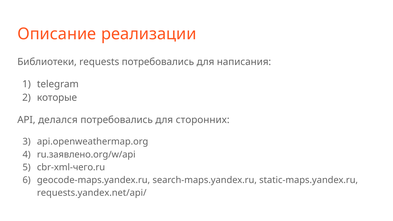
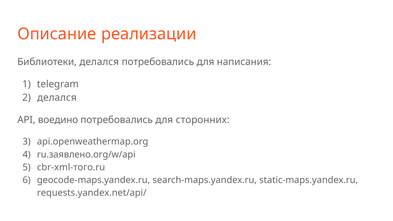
Библиотеки requests: requests -> делался
которые at (57, 98): которые -> делался
делался: делался -> воедино
cbr-xml-чего.ru: cbr-xml-чего.ru -> cbr-xml-того.ru
